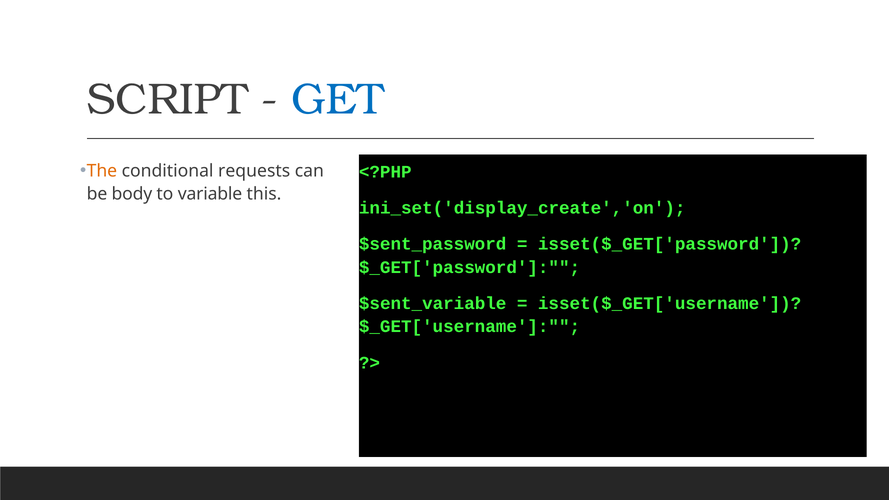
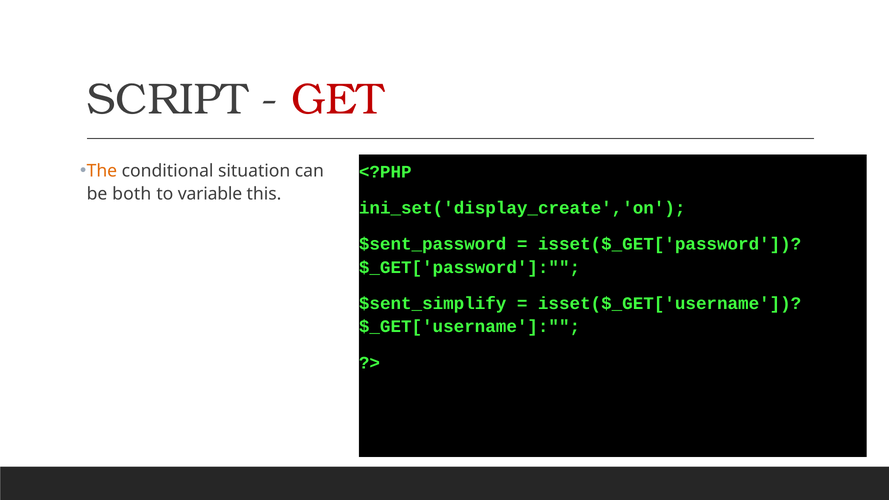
GET colour: blue -> red
requests: requests -> situation
body: body -> both
$sent_variable: $sent_variable -> $sent_simplify
